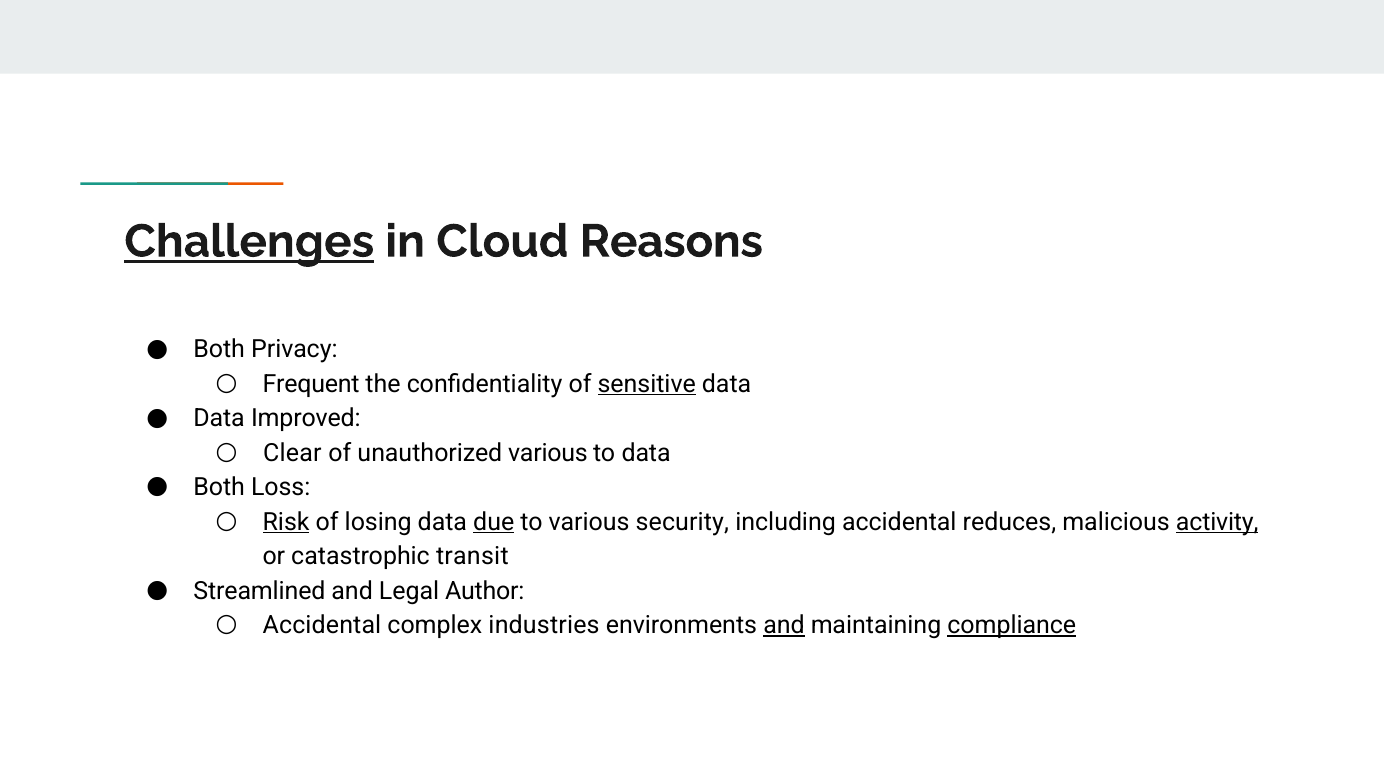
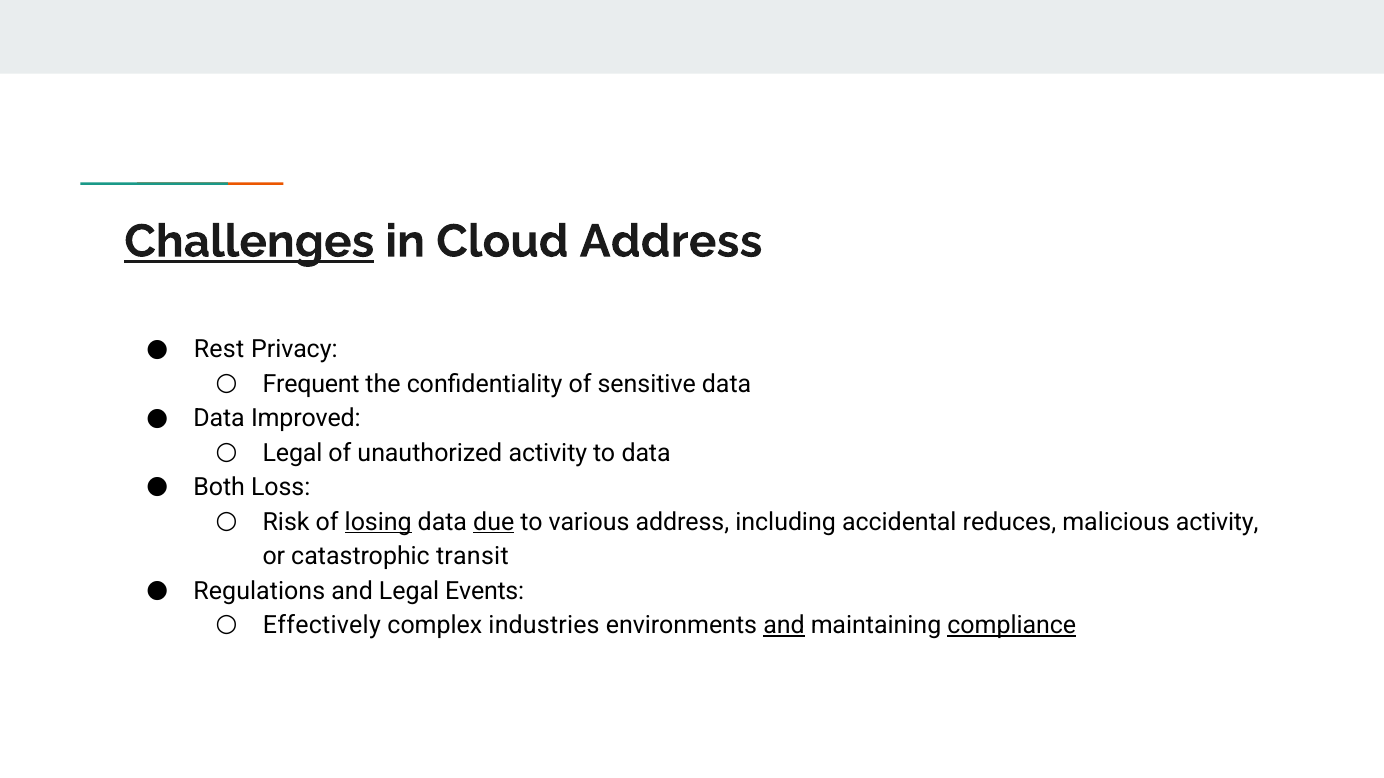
Cloud Reasons: Reasons -> Address
Both at (219, 350): Both -> Rest
sensitive underline: present -> none
Clear at (292, 453): Clear -> Legal
unauthorized various: various -> activity
Risk underline: present -> none
losing underline: none -> present
various security: security -> address
activity at (1217, 522) underline: present -> none
Streamlined: Streamlined -> Regulations
Author: Author -> Events
Accidental at (322, 626): Accidental -> Effectively
